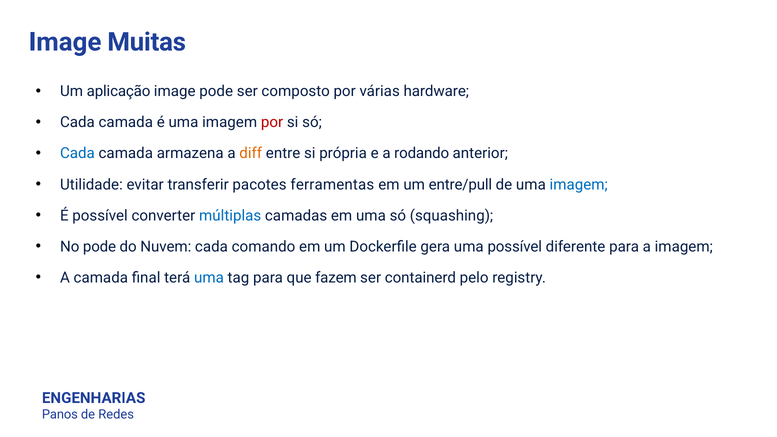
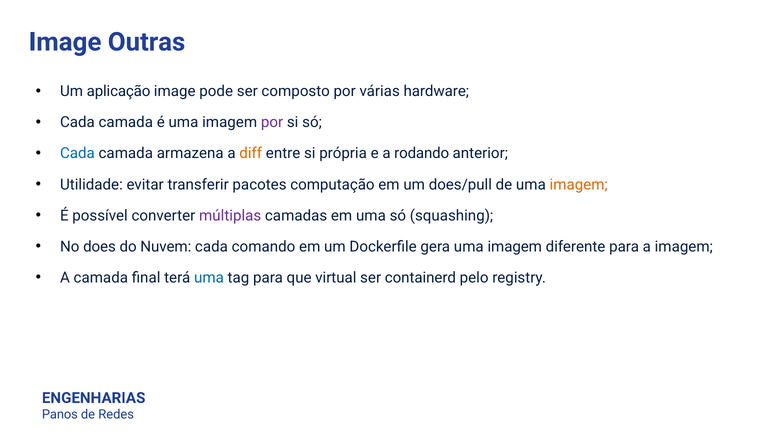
Muitas: Muitas -> Outras
por at (272, 122) colour: red -> purple
ferramentas: ferramentas -> computação
entre/pull: entre/pull -> does/pull
imagem at (579, 185) colour: blue -> orange
múltiplas colour: blue -> purple
No pode: pode -> does
gera uma possível: possível -> imagem
fazem: fazem -> virtual
